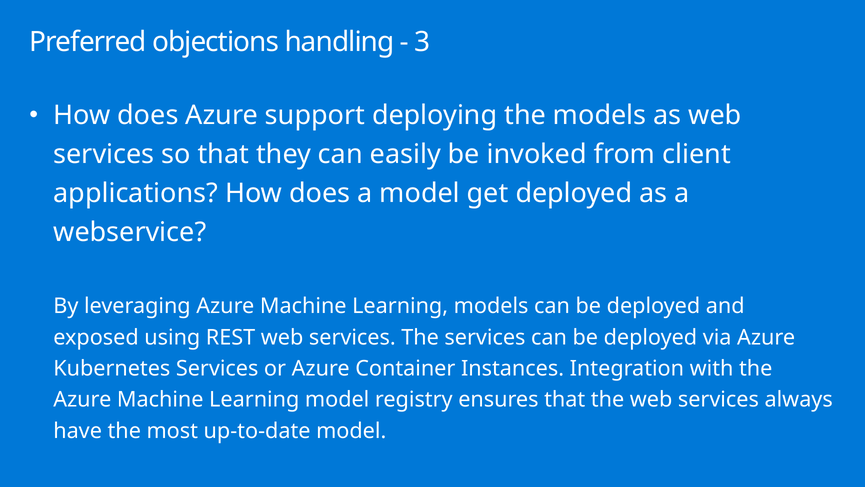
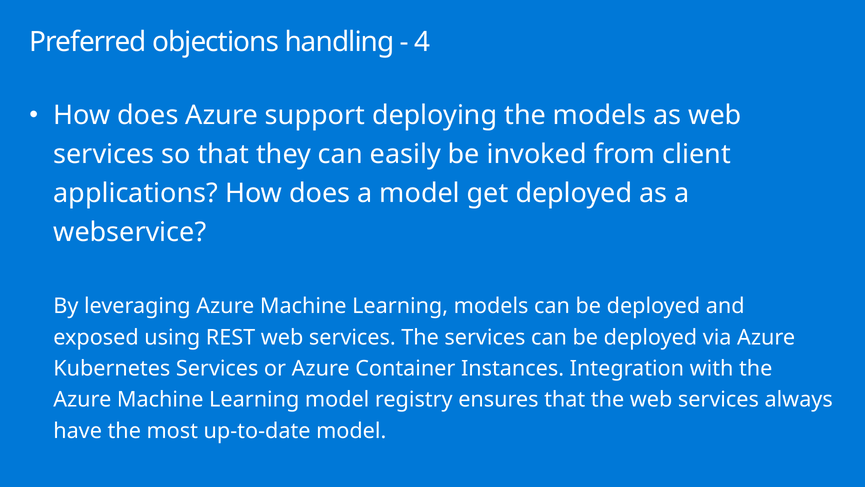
3: 3 -> 4
